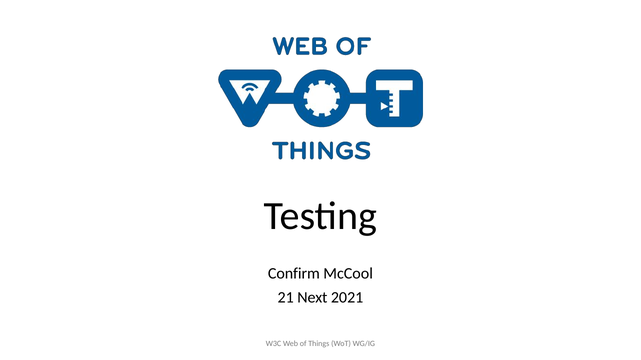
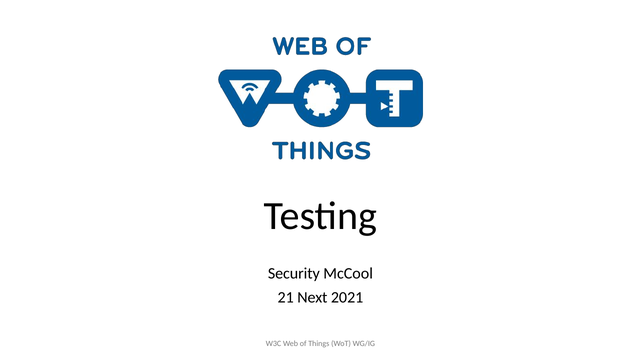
Confirm: Confirm -> Security
